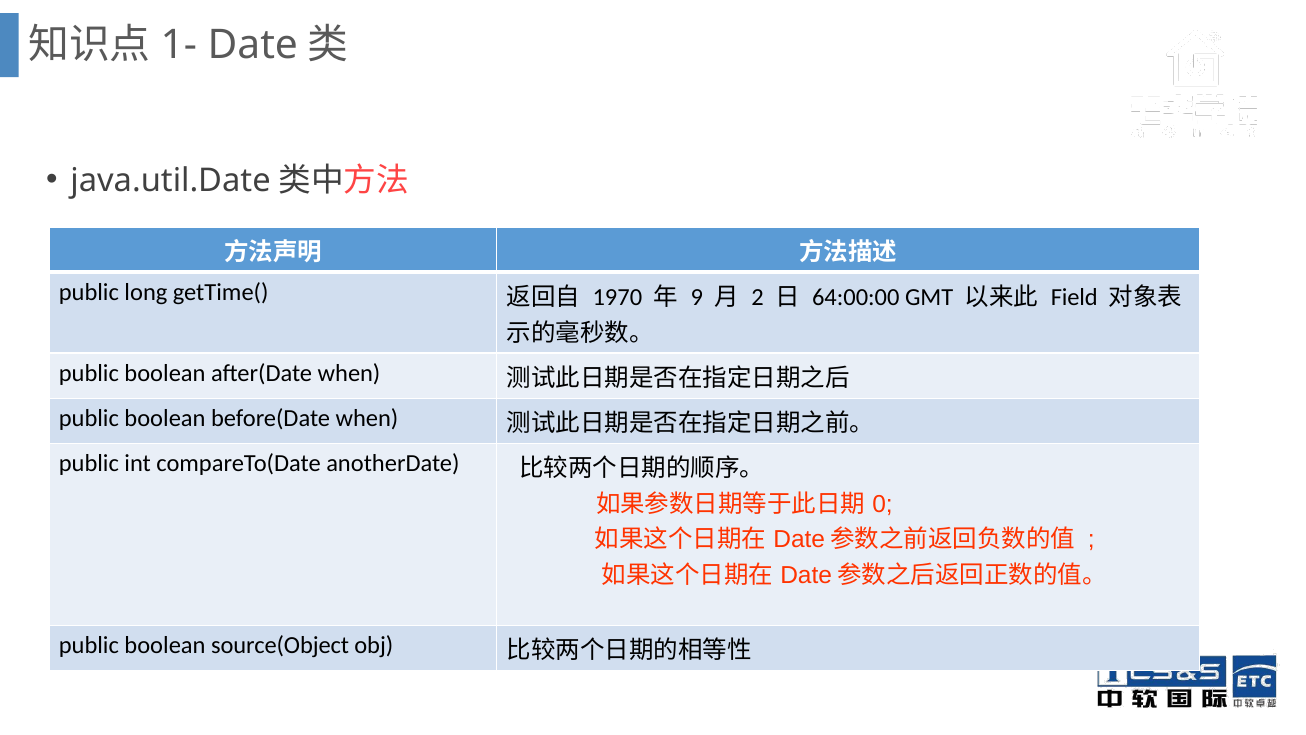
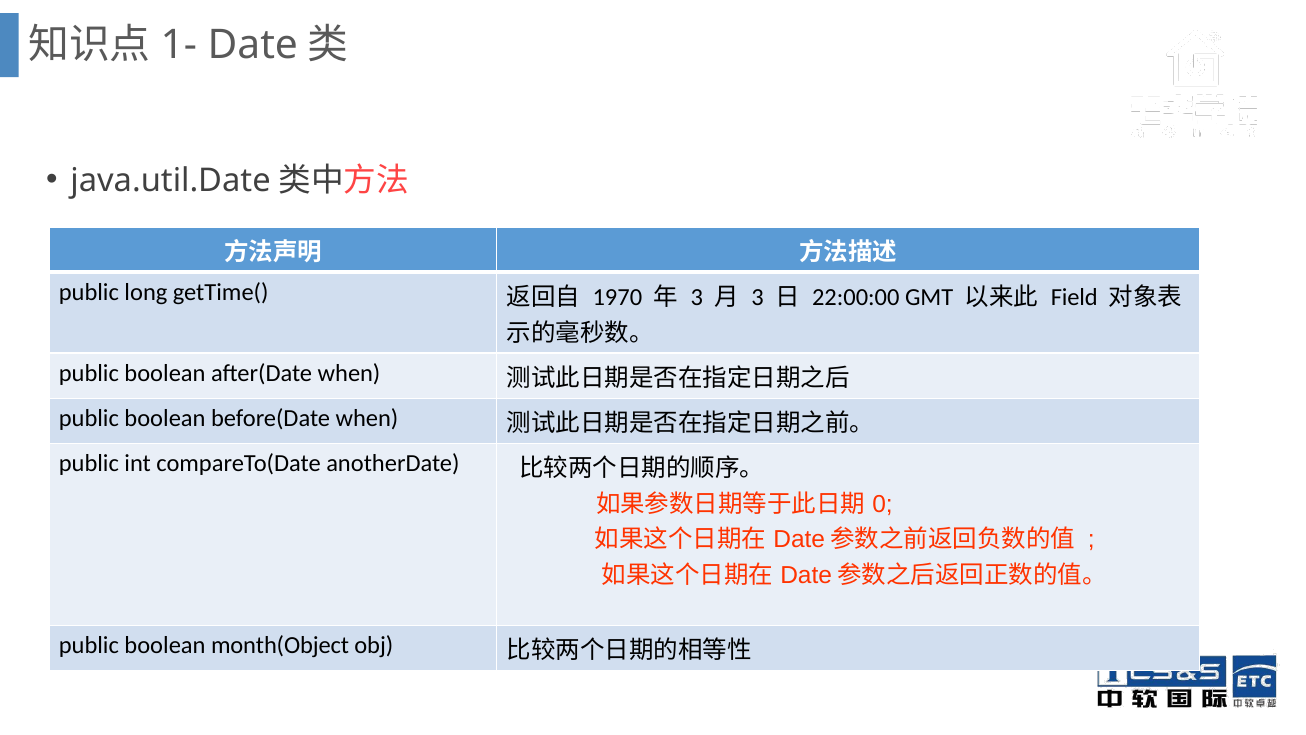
9 at (697, 297): 9 -> 3
2 at (758, 297): 2 -> 3
64:00:00: 64:00:00 -> 22:00:00
source(Object: source(Object -> month(Object
